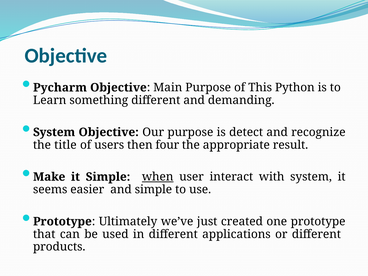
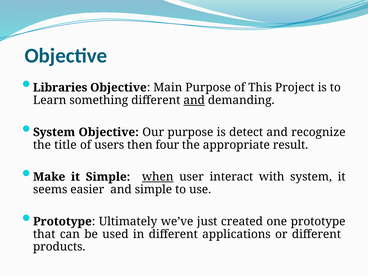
Pycharm: Pycharm -> Libraries
Python: Python -> Project
and at (194, 100) underline: none -> present
